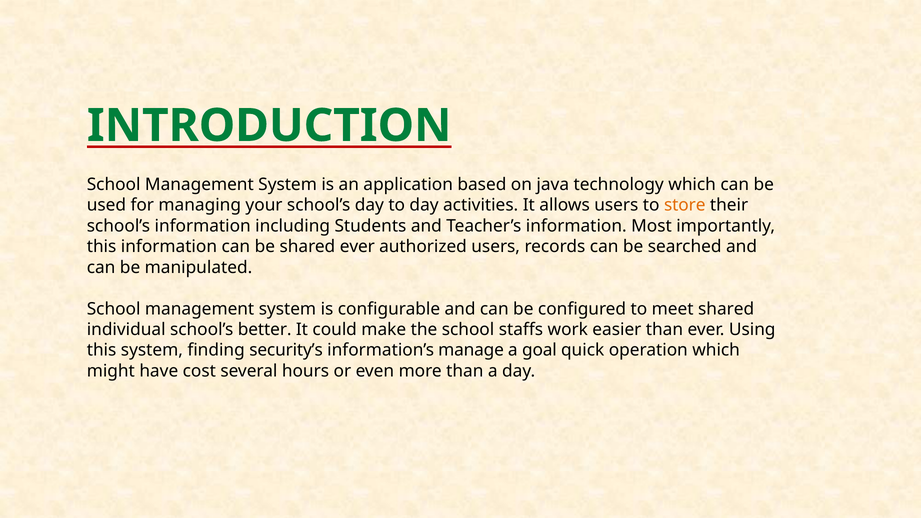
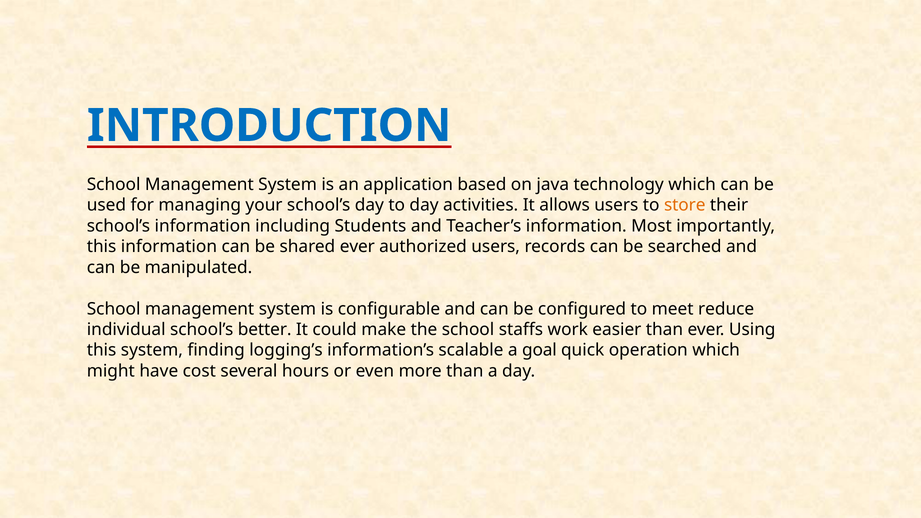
INTRODUCTION colour: green -> blue
meet shared: shared -> reduce
security’s: security’s -> logging’s
manage: manage -> scalable
